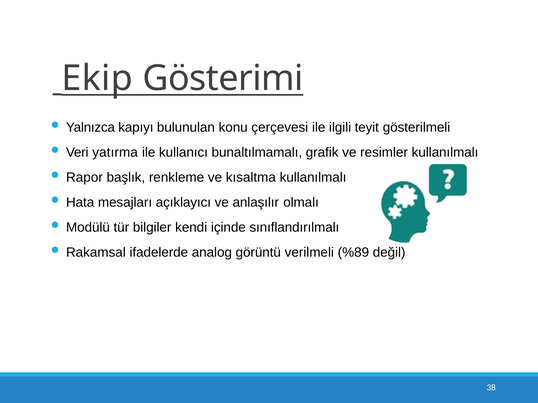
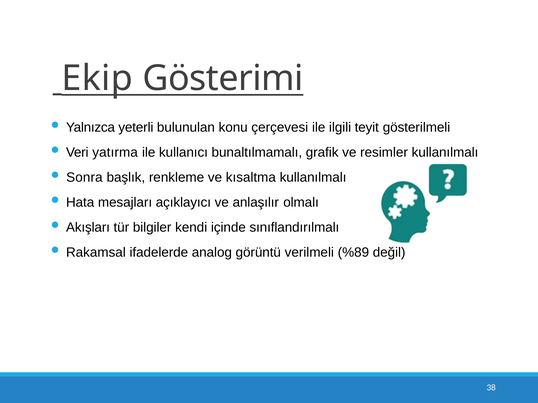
kapıyı: kapıyı -> yeterli
Rapor: Rapor -> Sonra
Modülü: Modülü -> Akışları
